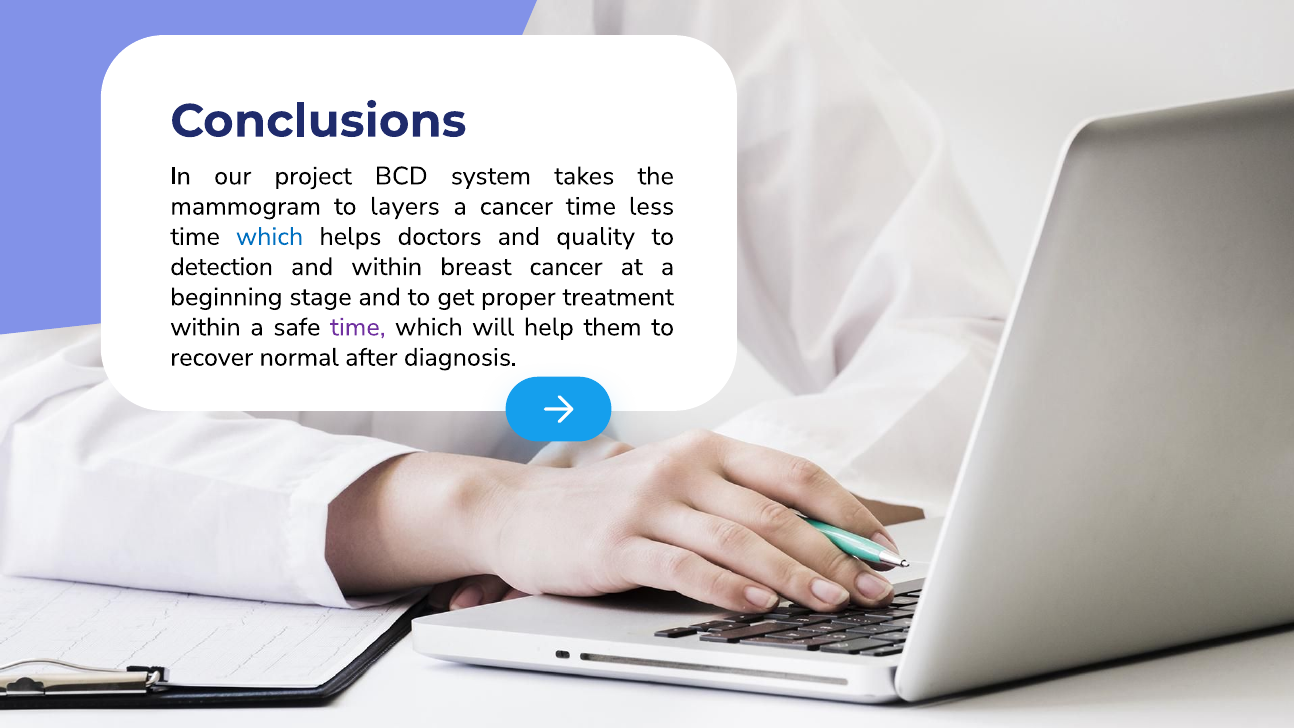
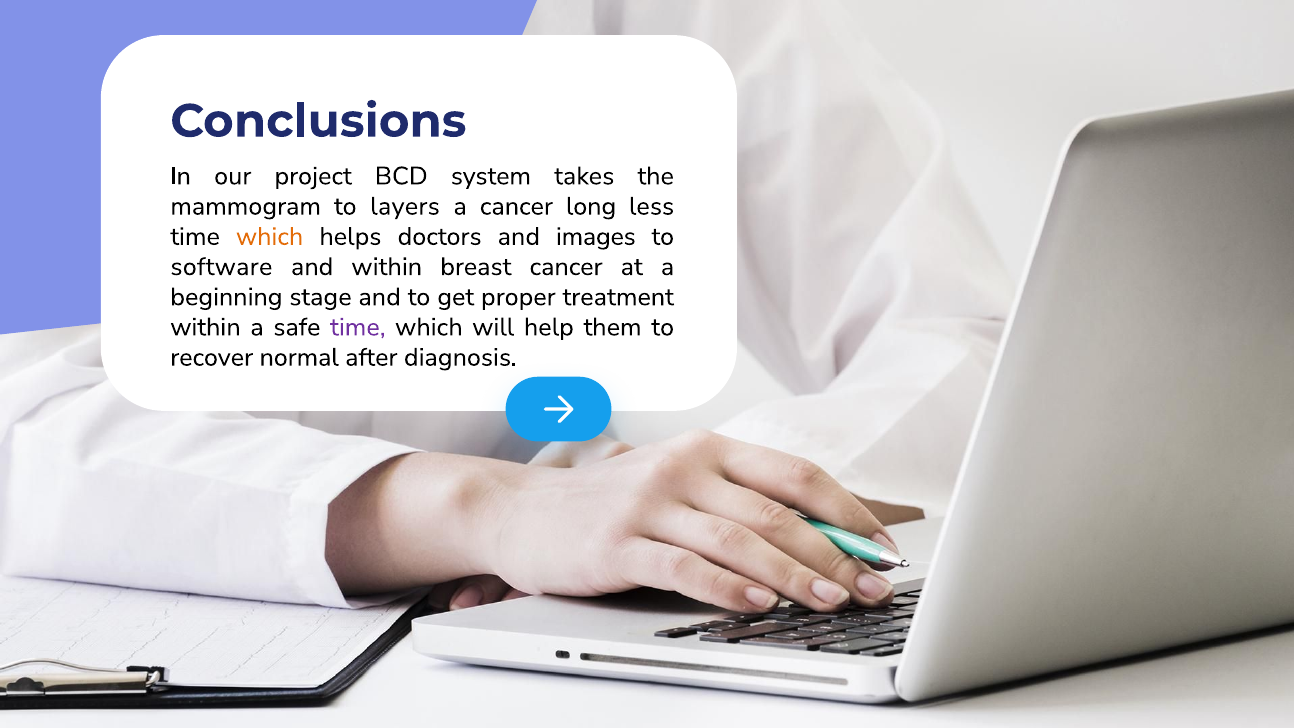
cancer time: time -> long
which at (270, 236) colour: blue -> orange
quality: quality -> images
detection: detection -> software
